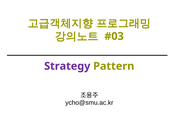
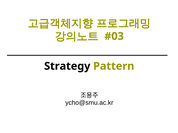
Strategy colour: purple -> black
